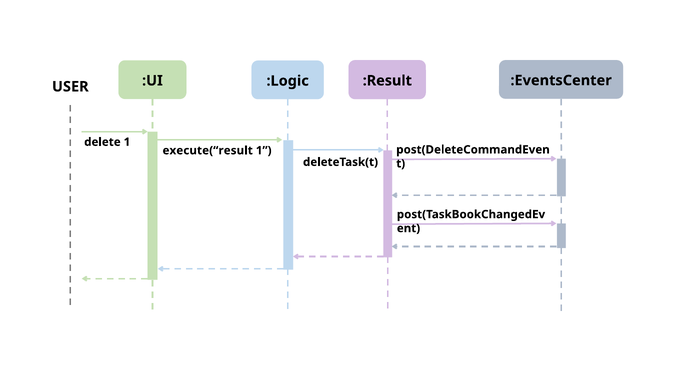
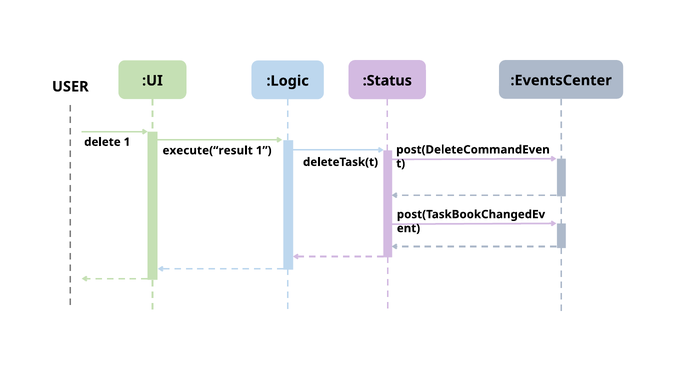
:Result: :Result -> :Status
